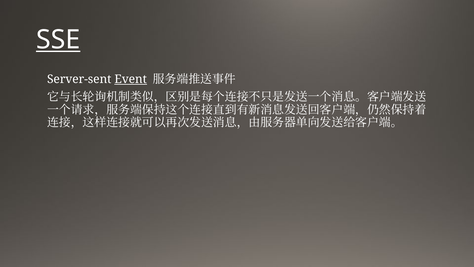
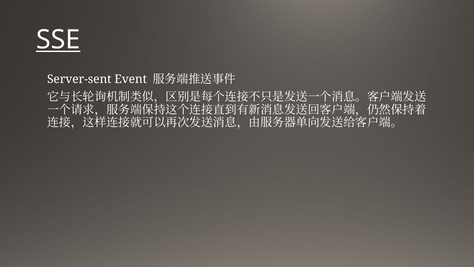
Event underline: present -> none
